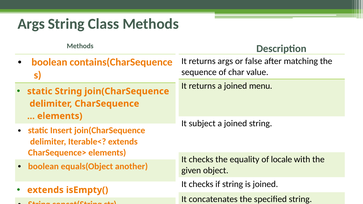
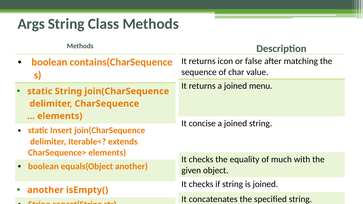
returns args: args -> icon
subject: subject -> concise
locale: locale -> much
extends at (45, 190): extends -> another
